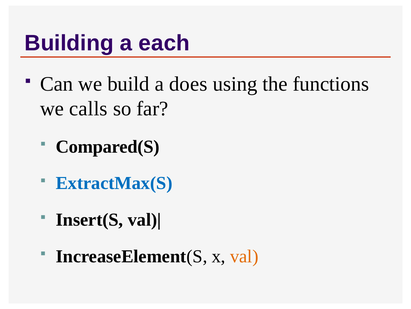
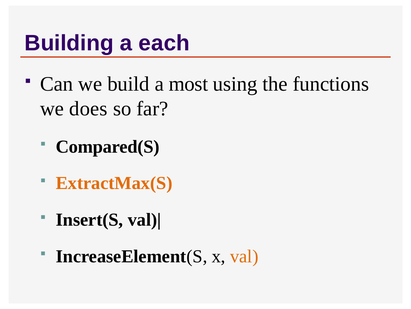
does: does -> most
calls: calls -> does
ExtractMax(S colour: blue -> orange
